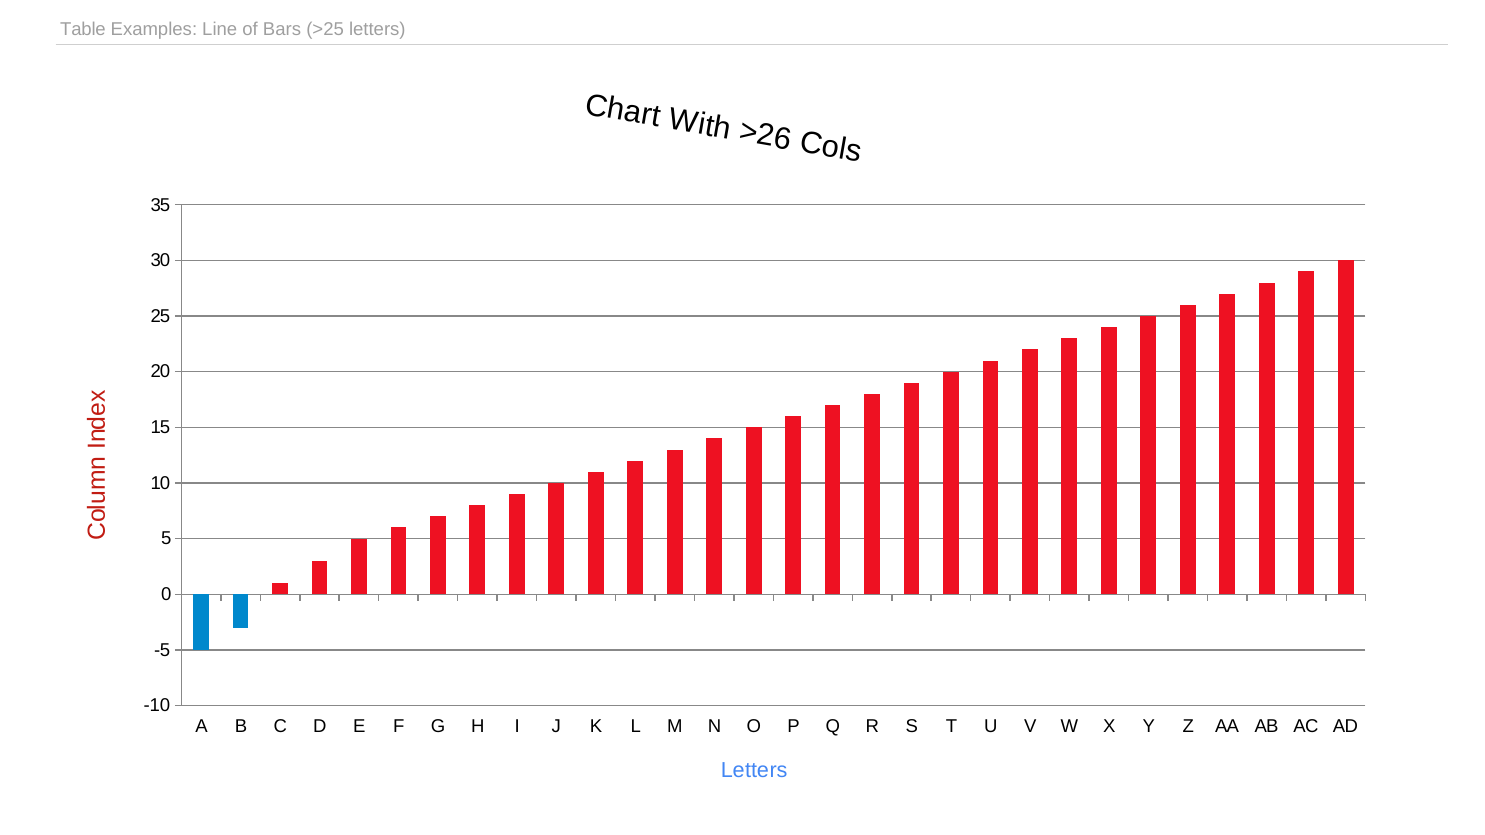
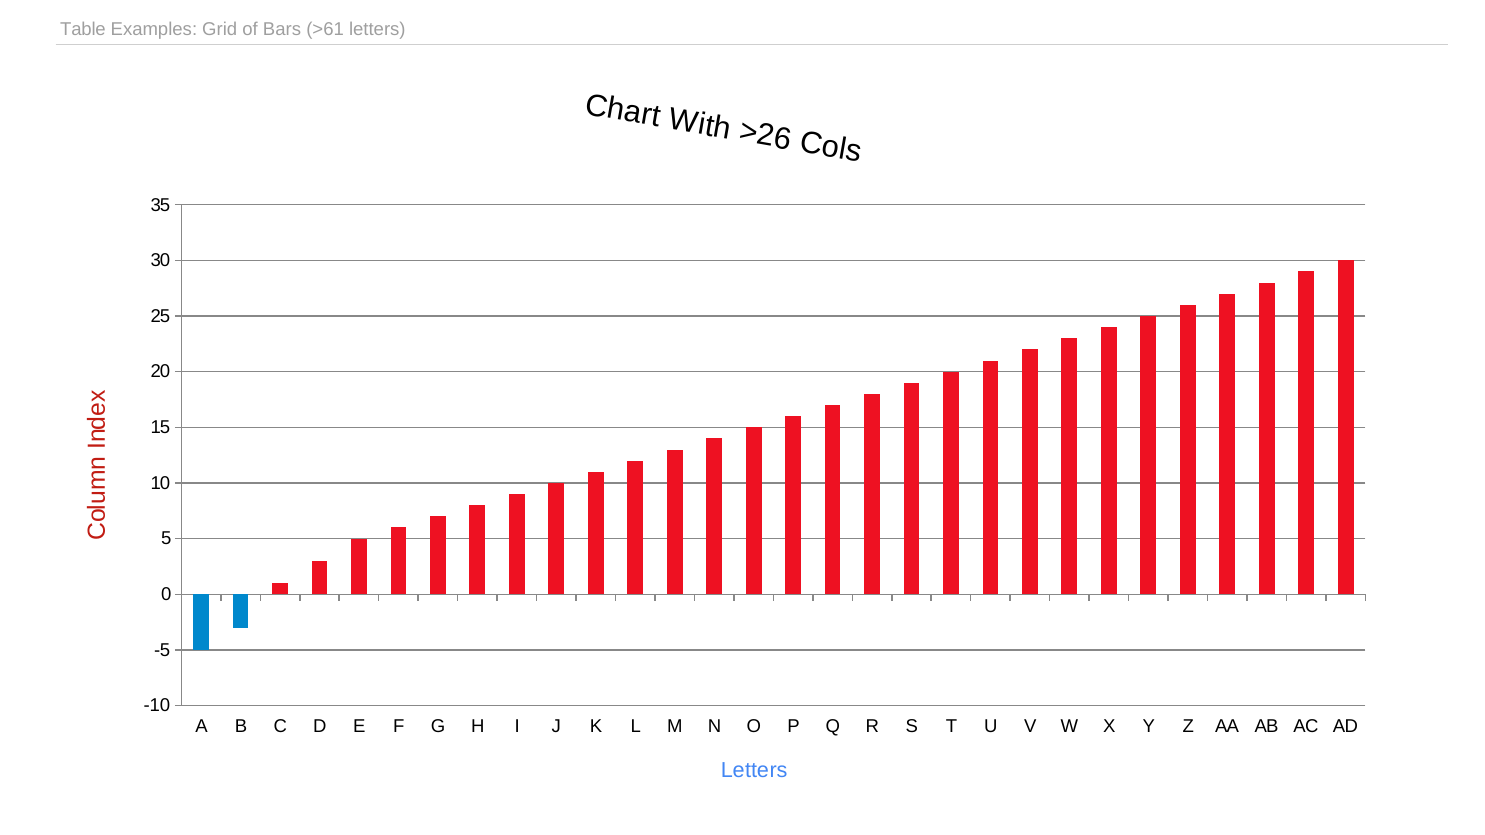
Line: Line -> Grid
>25: >25 -> >61
